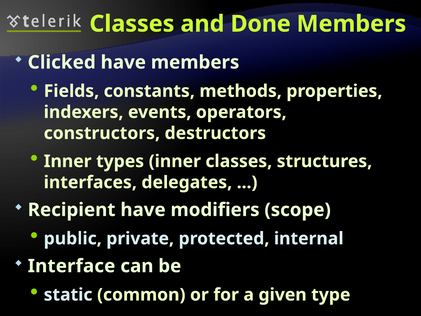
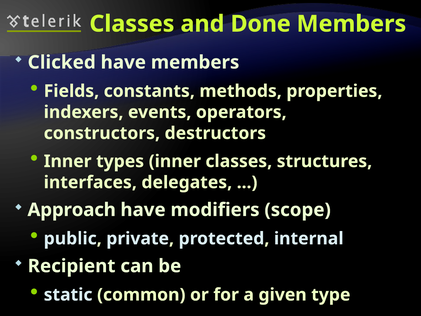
Recipient: Recipient -> Approach
Interface: Interface -> Recipient
